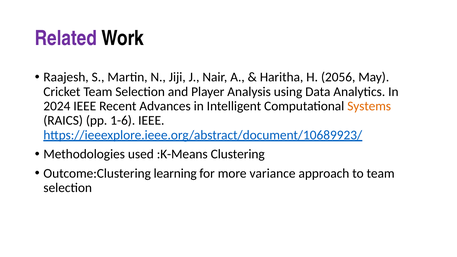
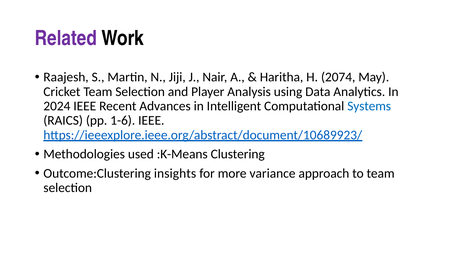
2056: 2056 -> 2074
Systems colour: orange -> blue
learning: learning -> insights
